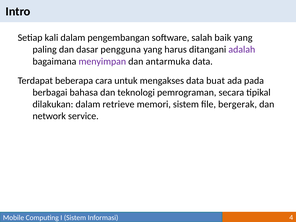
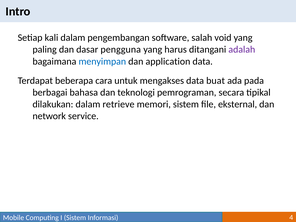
baik: baik -> void
menyimpan colour: purple -> blue
antarmuka: antarmuka -> application
bergerak: bergerak -> eksternal
